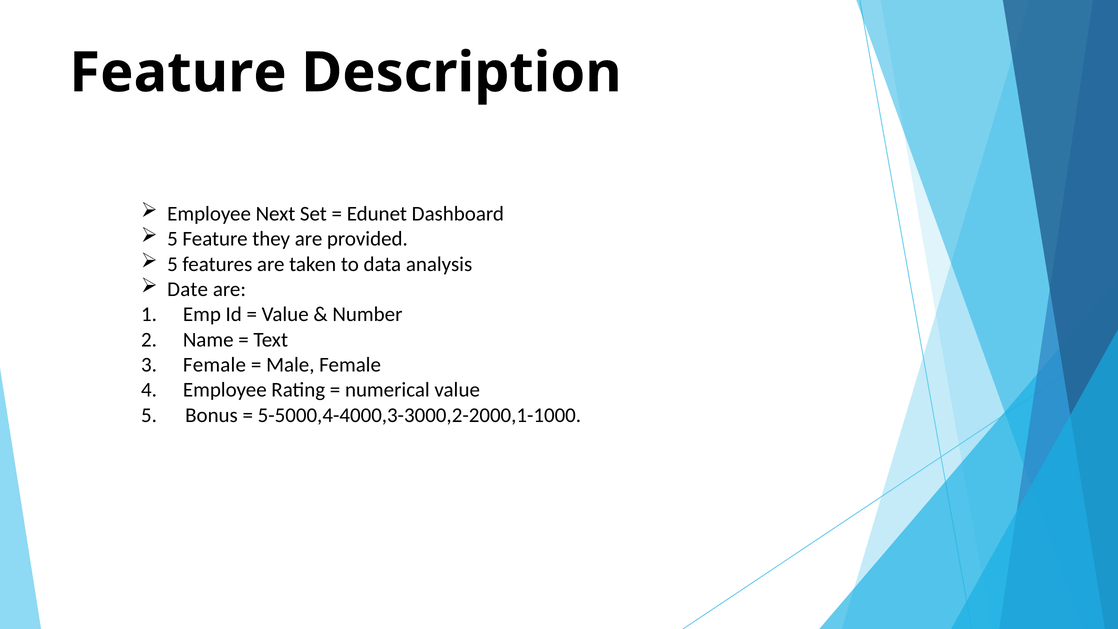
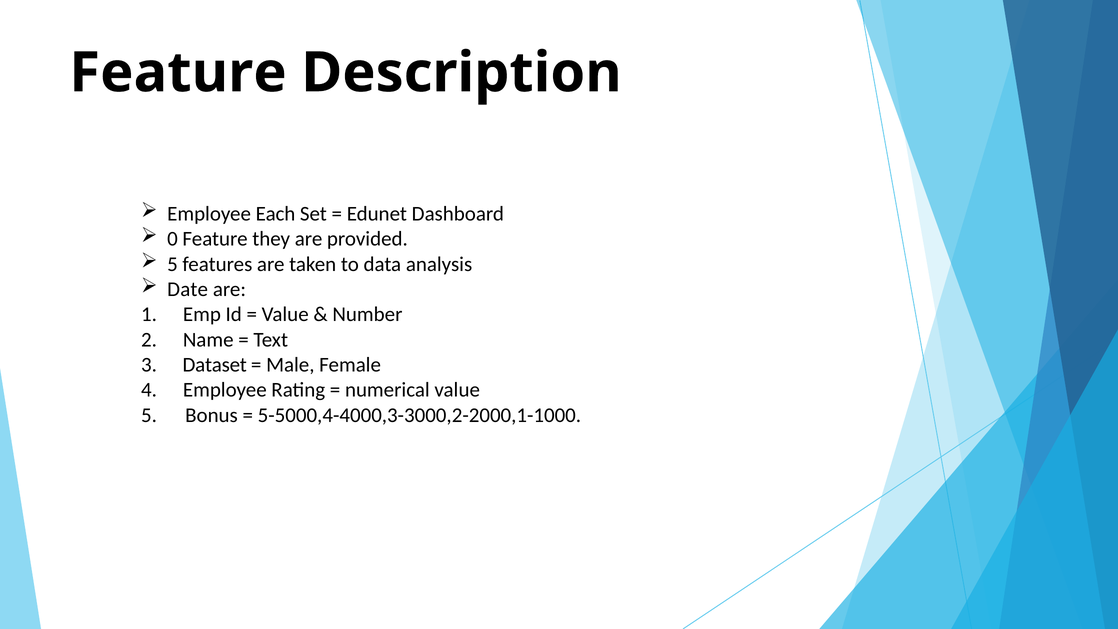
Next: Next -> Each
5 at (173, 239): 5 -> 0
Female at (214, 365): Female -> Dataset
